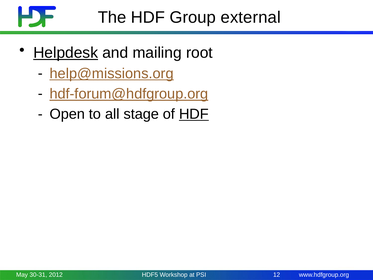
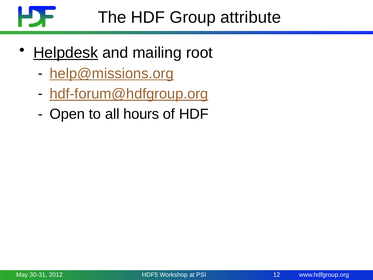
external: external -> attribute
stage: stage -> hours
HDF at (194, 114) underline: present -> none
